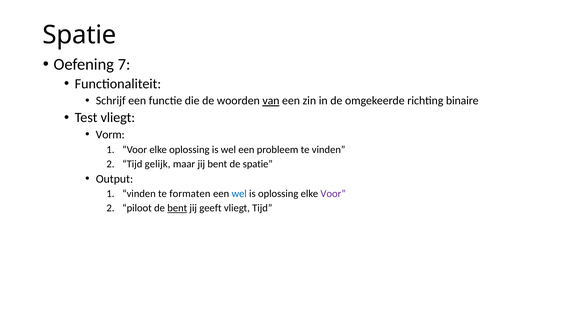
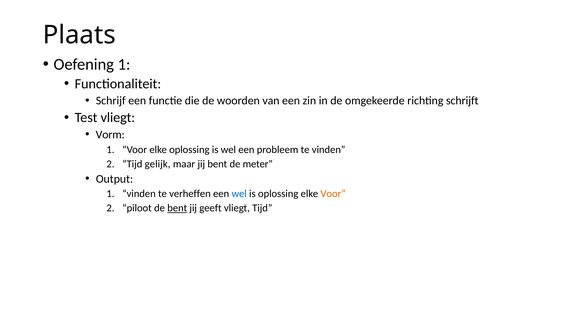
Spatie at (79, 35): Spatie -> Plaats
Oefening 7: 7 -> 1
van underline: present -> none
binaire: binaire -> schrijft
de spatie: spatie -> meter
formaten: formaten -> verheffen
Voor at (333, 194) colour: purple -> orange
